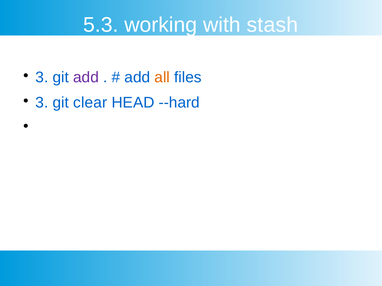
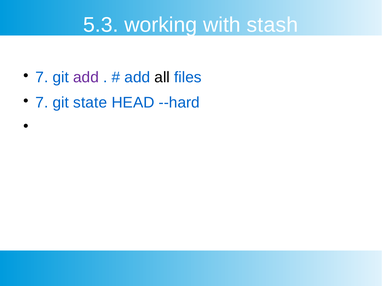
3 at (42, 77): 3 -> 7
all colour: orange -> black
3 at (42, 103): 3 -> 7
clear: clear -> state
